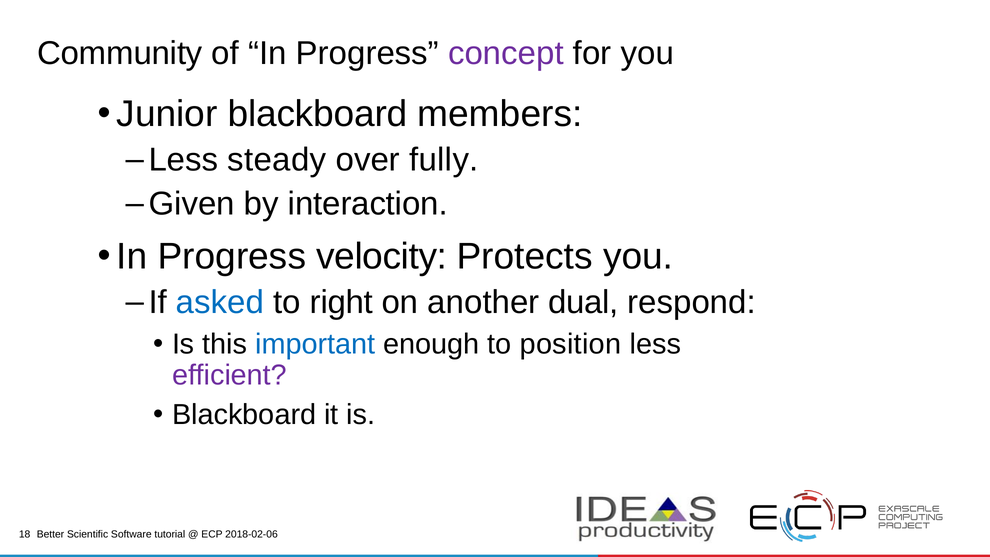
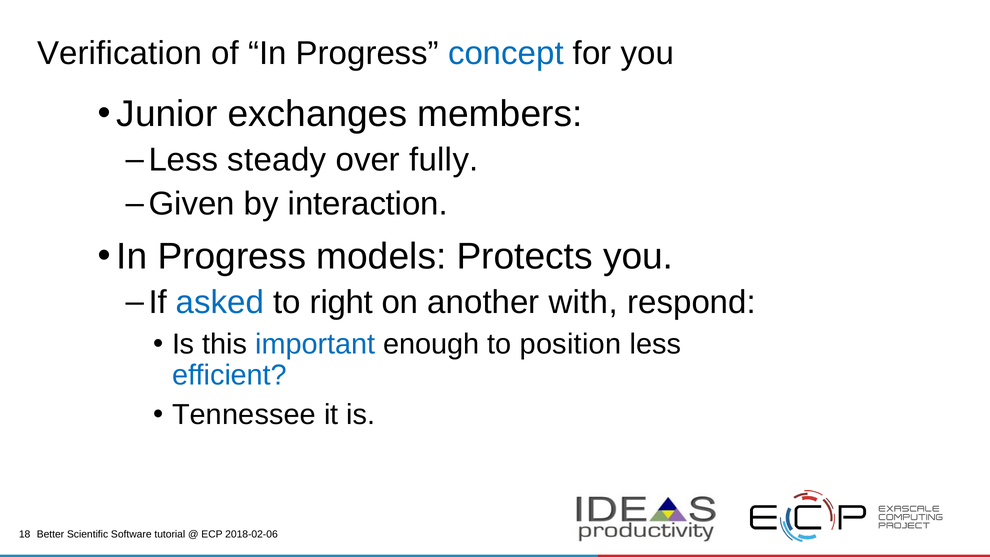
Community: Community -> Verification
concept colour: purple -> blue
Junior blackboard: blackboard -> exchanges
velocity: velocity -> models
dual: dual -> with
efficient colour: purple -> blue
Blackboard at (244, 415): Blackboard -> Tennessee
